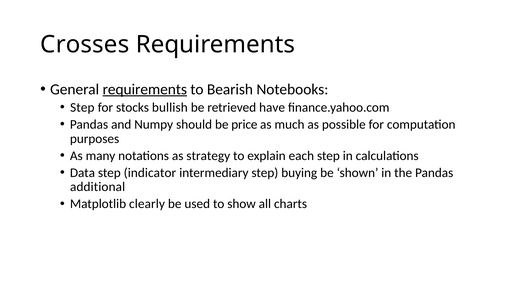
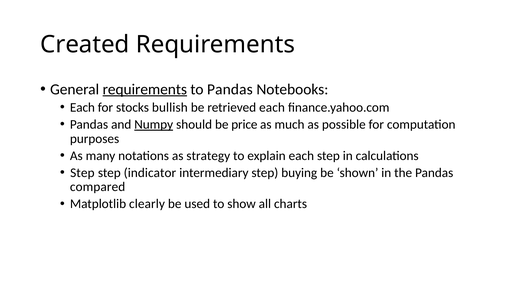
Crosses: Crosses -> Created
to Bearish: Bearish -> Pandas
Step at (82, 107): Step -> Each
retrieved have: have -> each
Numpy underline: none -> present
Data at (82, 173): Data -> Step
additional: additional -> compared
